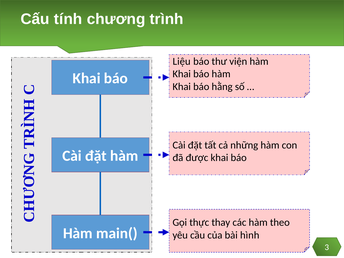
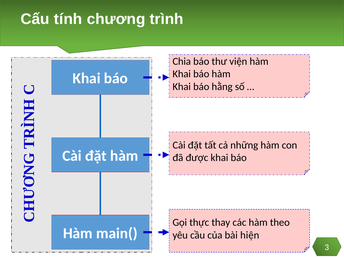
Liệu: Liệu -> Chia
hình: hình -> hiện
